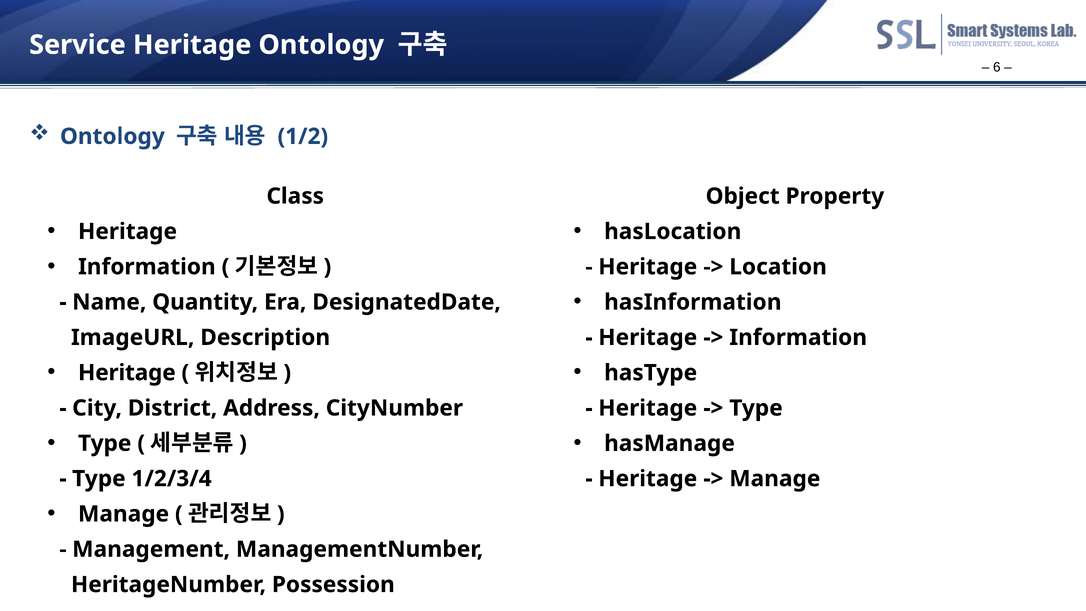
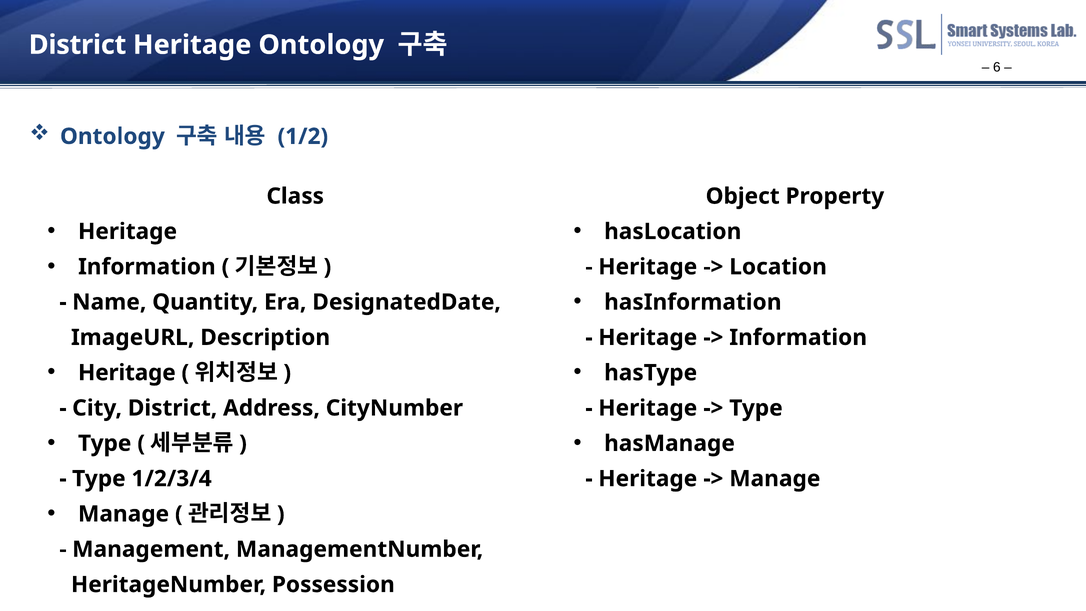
Service at (77, 45): Service -> District
